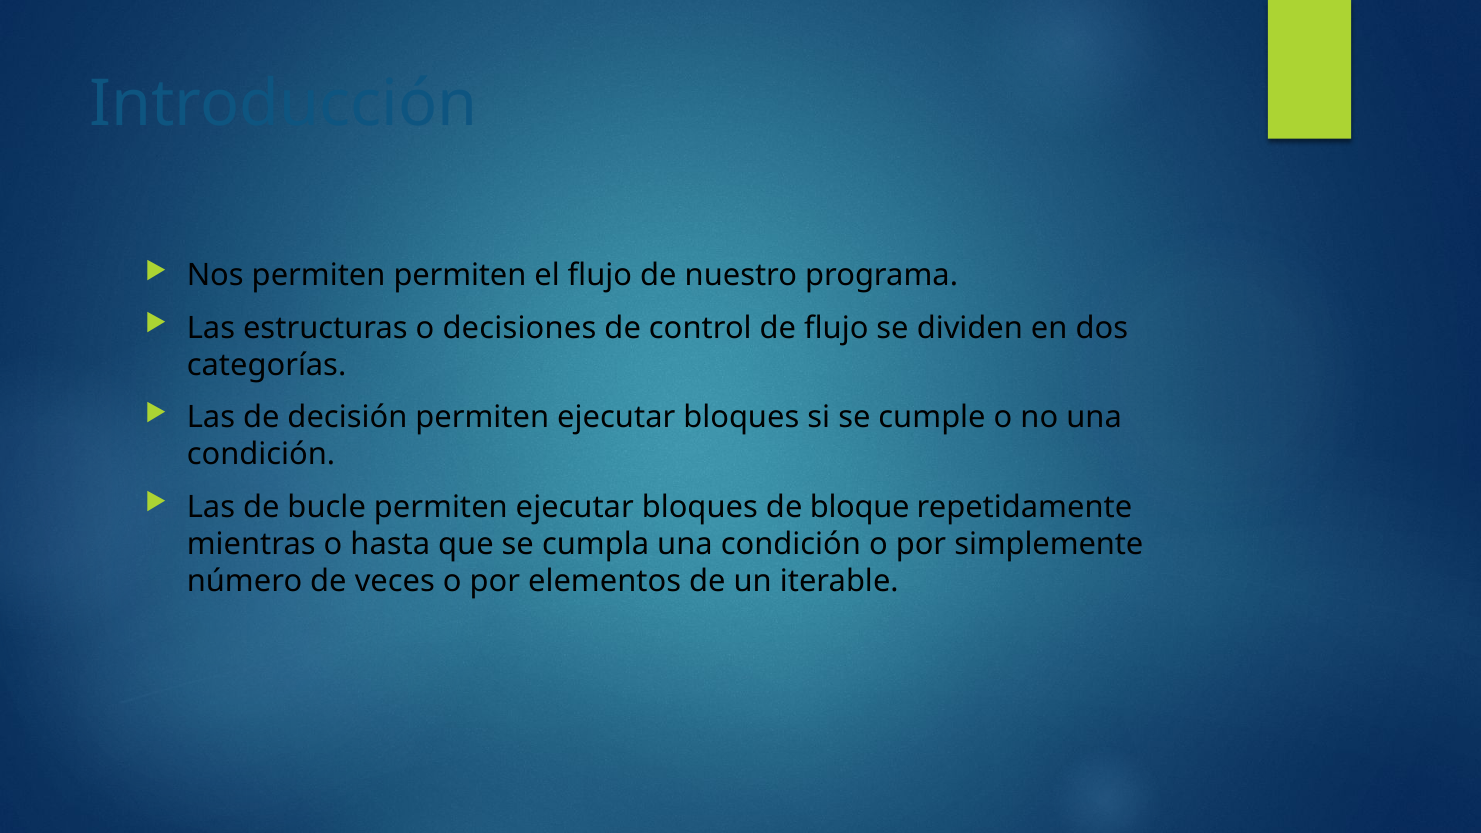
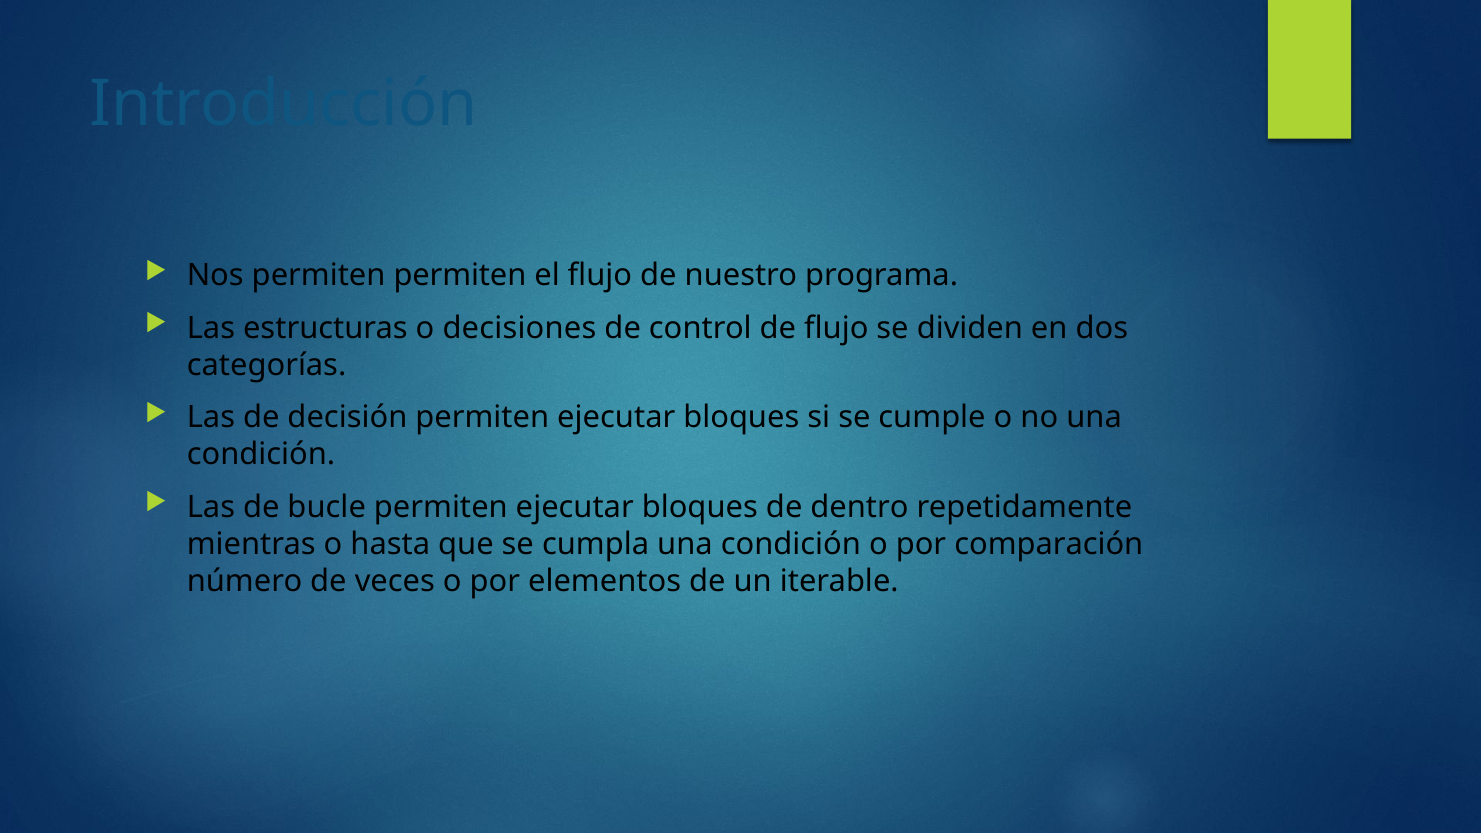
bloque: bloque -> dentro
simplemente: simplemente -> comparación
